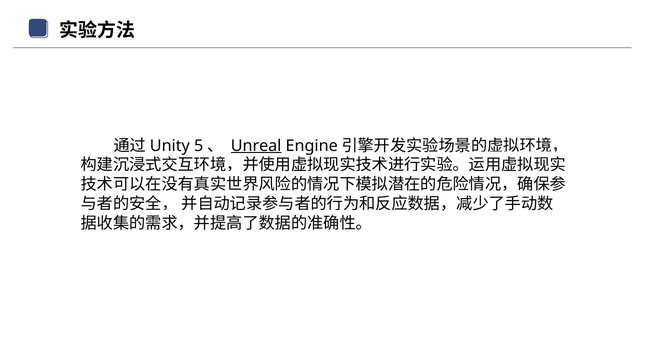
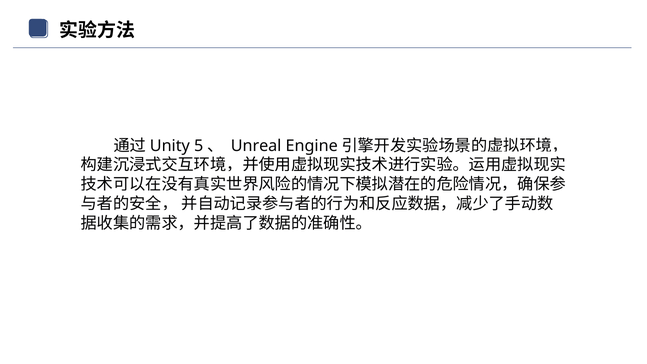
Unreal underline: present -> none
